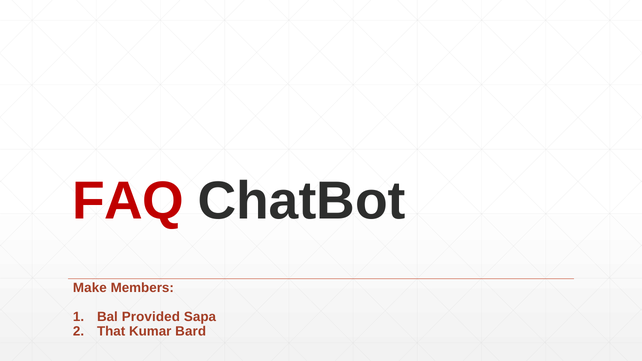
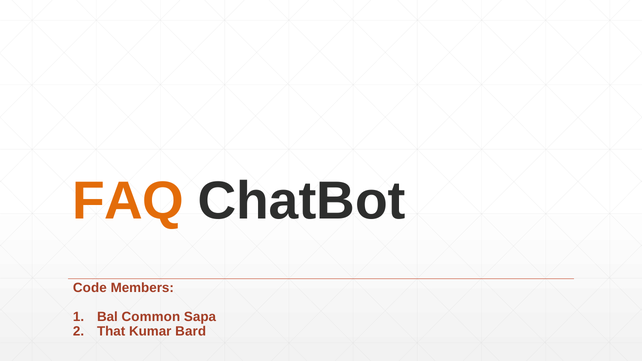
FAQ colour: red -> orange
Make: Make -> Code
Provided: Provided -> Common
